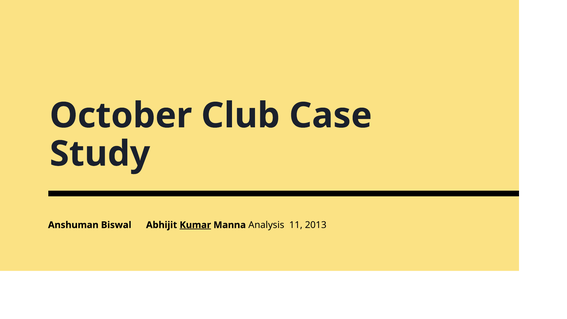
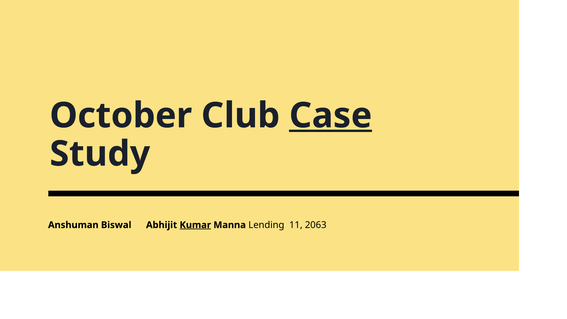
Case underline: none -> present
Analysis: Analysis -> Lending
2013: 2013 -> 2063
